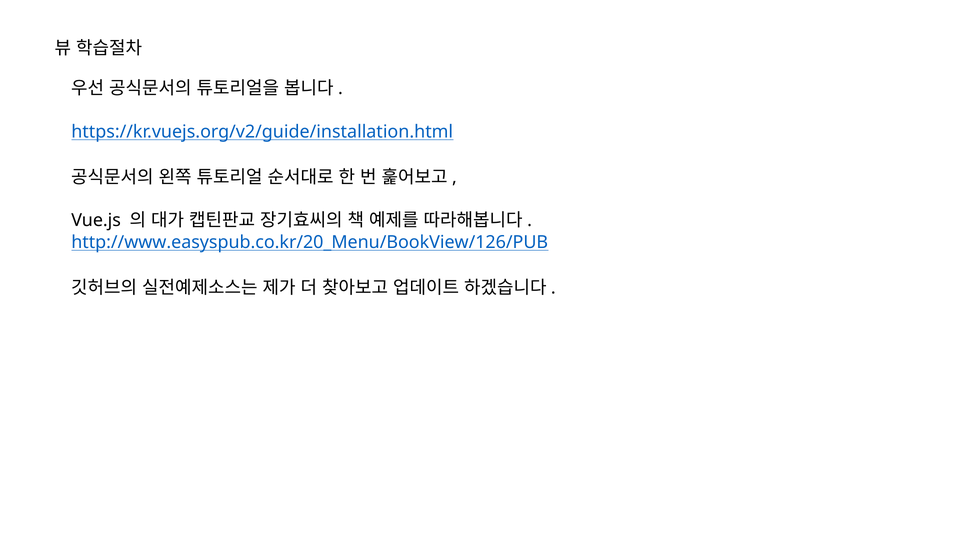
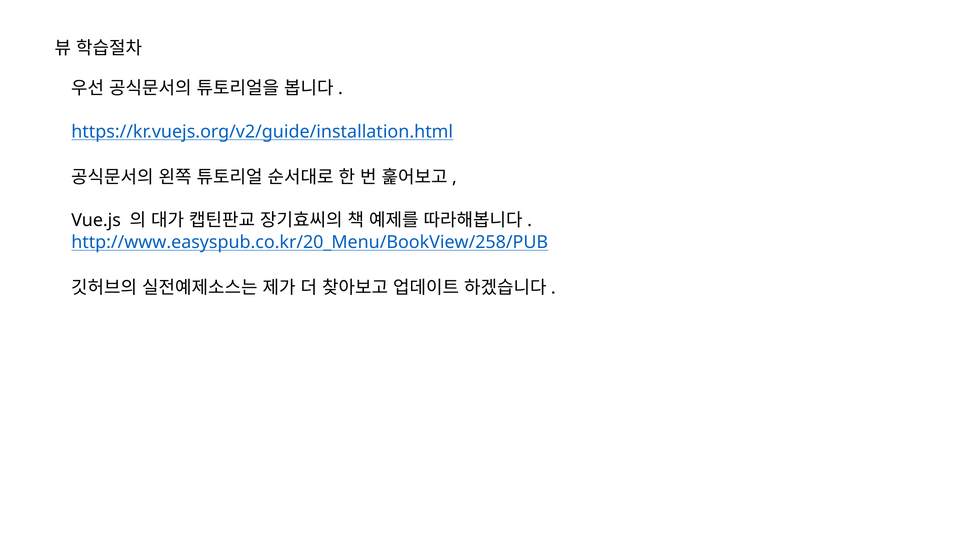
http://www.easyspub.co.kr/20_Menu/BookView/126/PUB: http://www.easyspub.co.kr/20_Menu/BookView/126/PUB -> http://www.easyspub.co.kr/20_Menu/BookView/258/PUB
